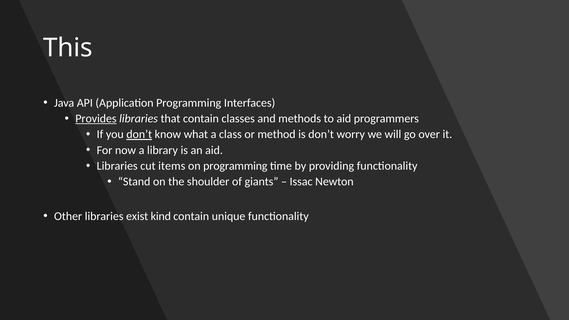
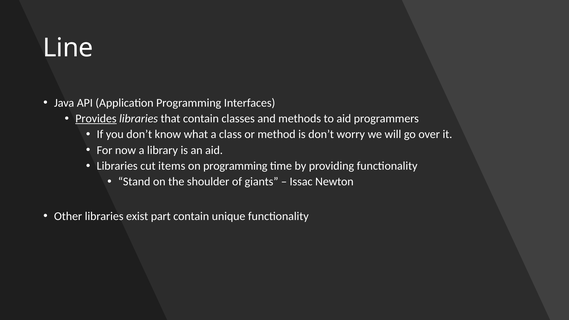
This: This -> Line
don’t at (139, 134) underline: present -> none
kind: kind -> part
